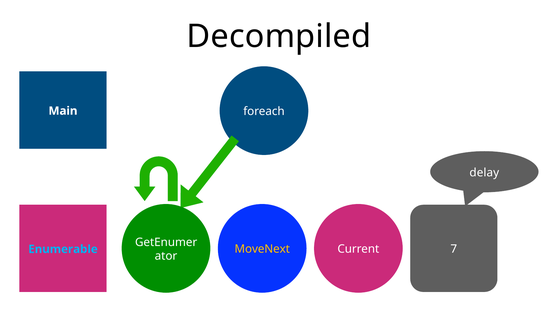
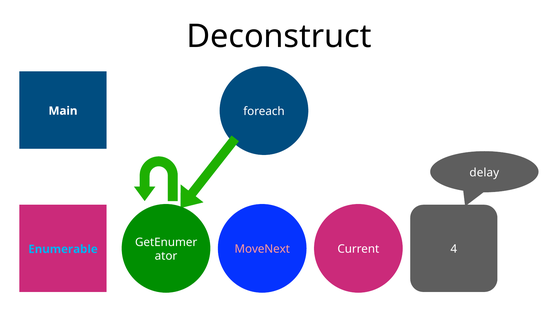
Decompiled: Decompiled -> Deconstruct
MoveNext colour: yellow -> pink
7: 7 -> 4
